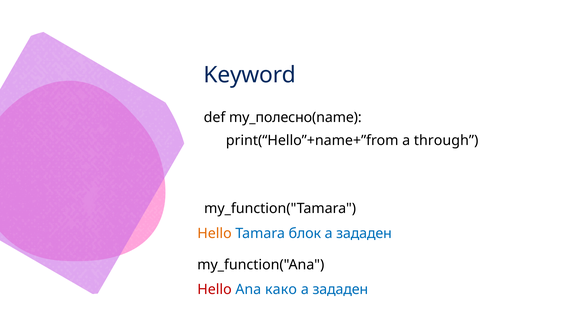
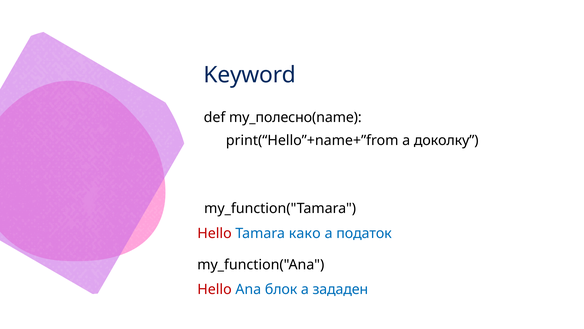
through: through -> доколку
Hello at (214, 233) colour: orange -> red
блок: блок -> како
зададен at (364, 233): зададен -> податок
како: како -> блок
